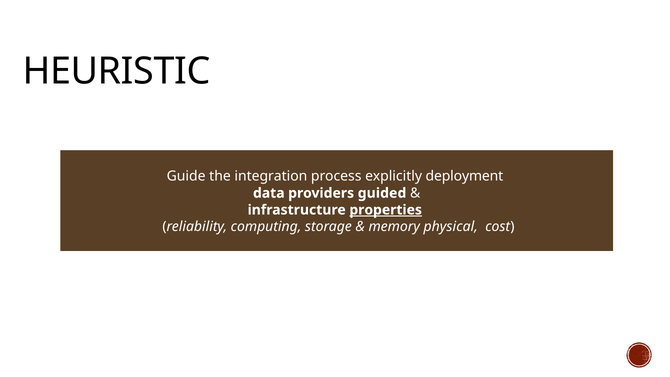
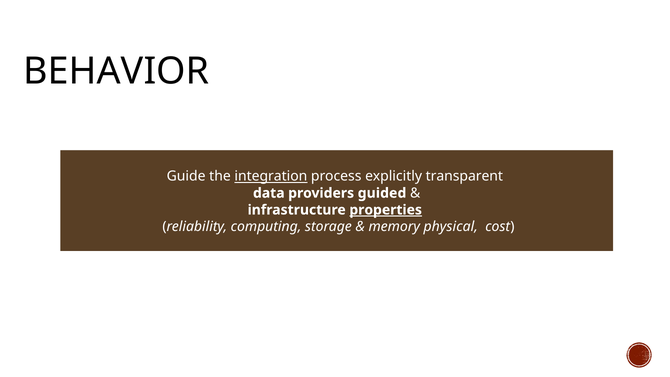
HEURISTIC: HEURISTIC -> BEHAVIOR
integration underline: none -> present
deployment: deployment -> transparent
